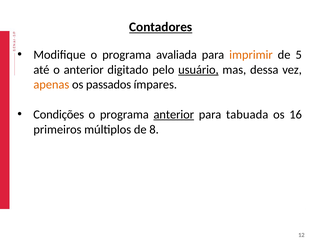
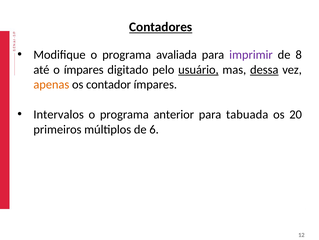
imprimir colour: orange -> purple
5: 5 -> 8
o anterior: anterior -> ímpares
dessa underline: none -> present
passados: passados -> contador
Condições: Condições -> Intervalos
anterior at (174, 114) underline: present -> none
16: 16 -> 20
8: 8 -> 6
